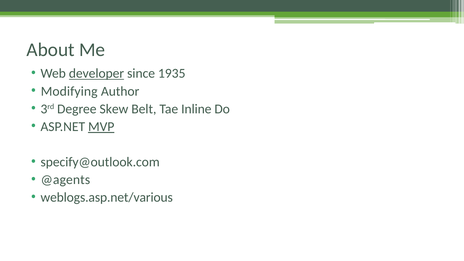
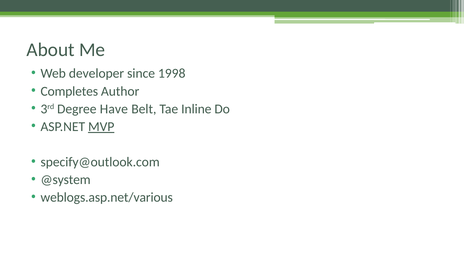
developer underline: present -> none
1935: 1935 -> 1998
Modifying: Modifying -> Completes
Skew: Skew -> Have
@agents: @agents -> @system
